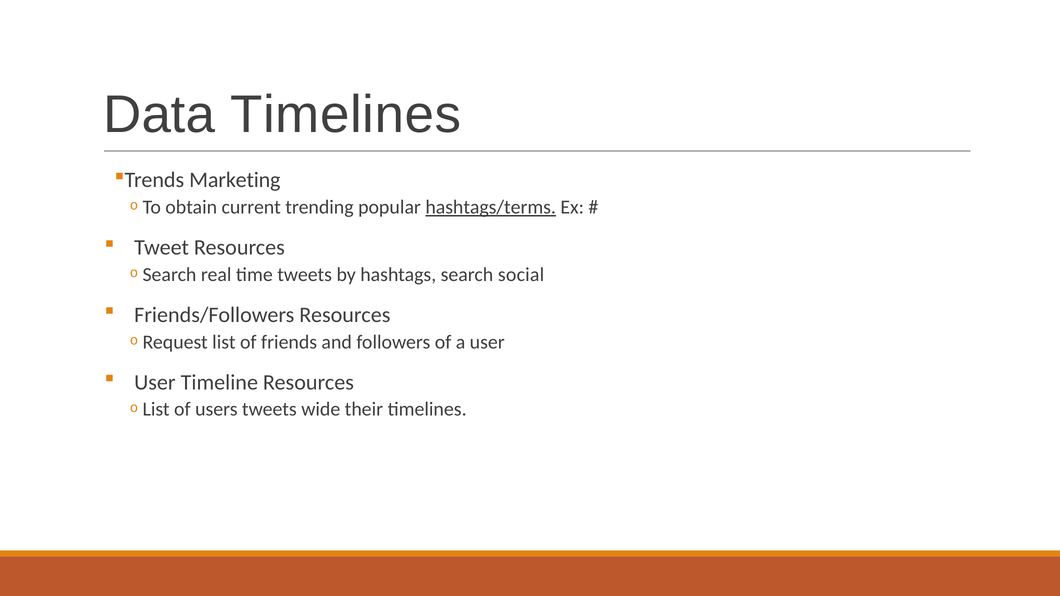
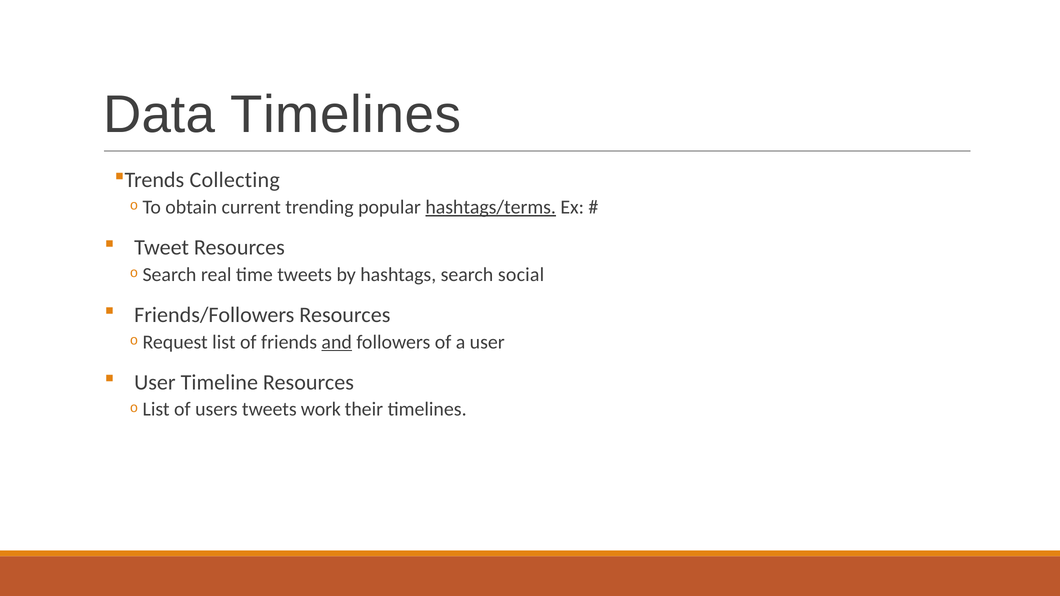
Marketing: Marketing -> Collecting
and underline: none -> present
wide: wide -> work
